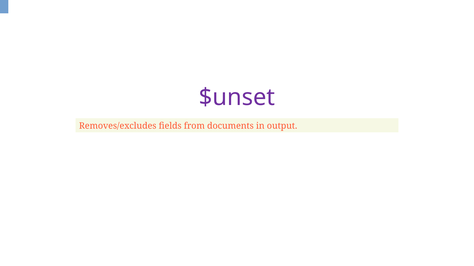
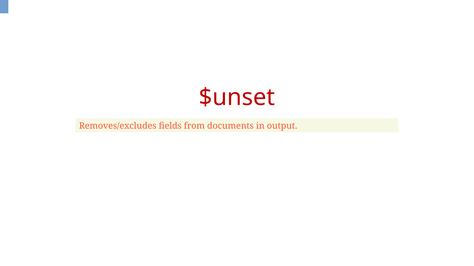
$unset colour: purple -> red
